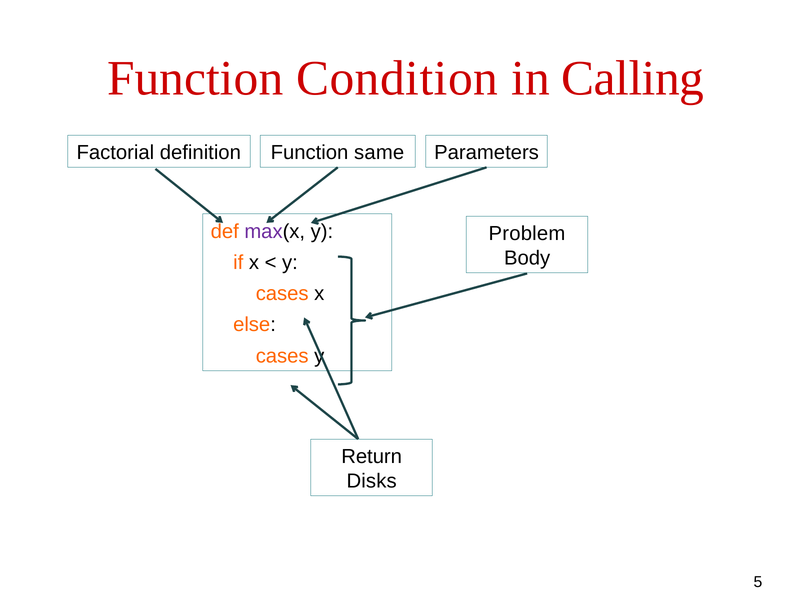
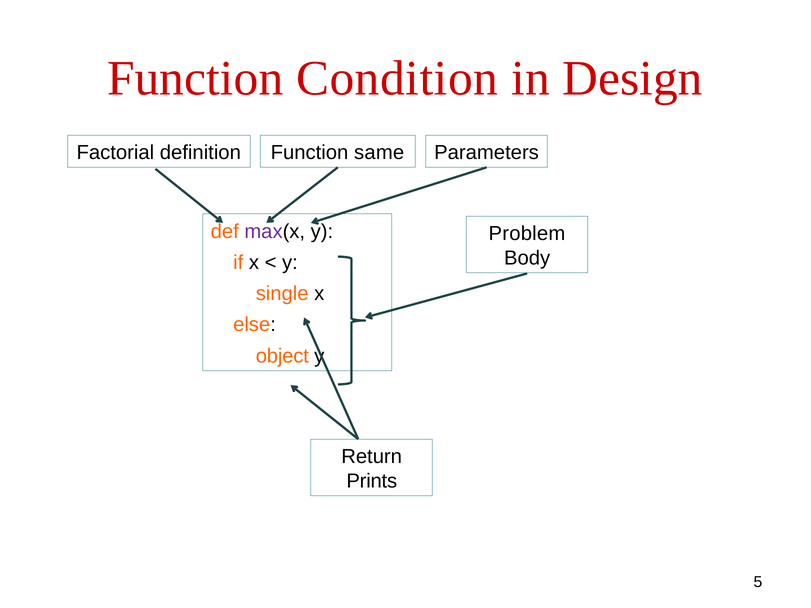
Calling: Calling -> Design
cases at (282, 294): cases -> single
cases at (282, 356): cases -> object
Disks: Disks -> Prints
